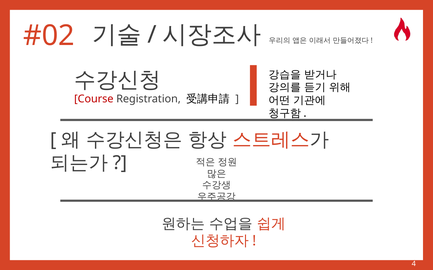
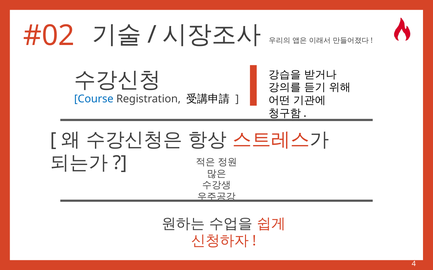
Course colour: red -> blue
